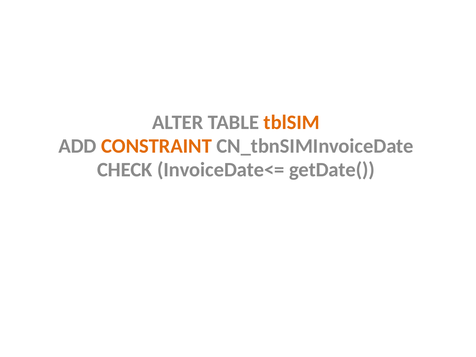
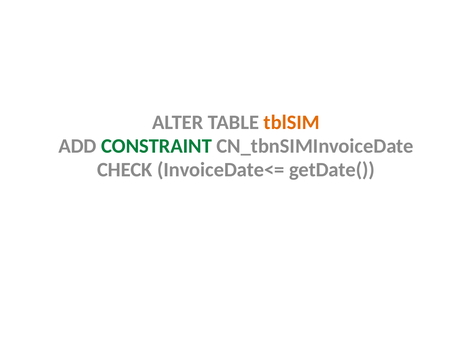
CONSTRAINT colour: orange -> green
